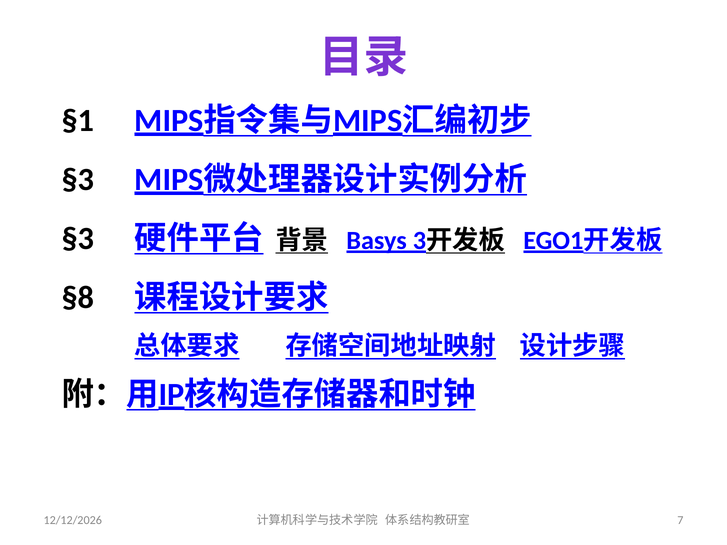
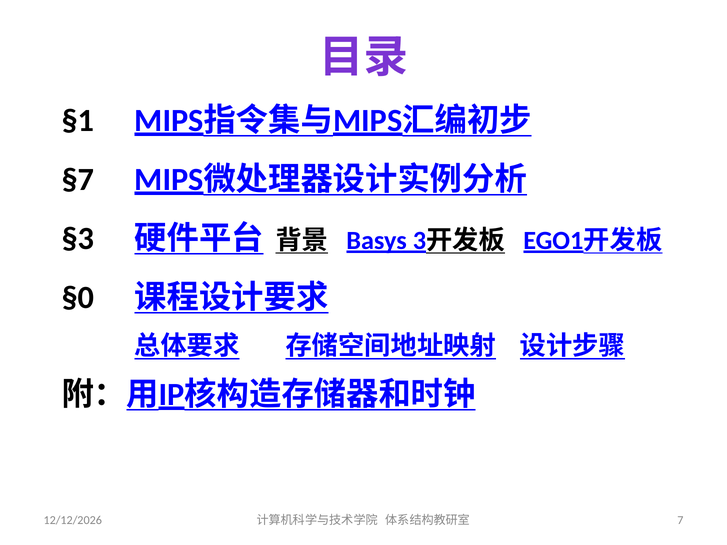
§3 at (78, 179): §3 -> §7
§8: §8 -> §0
